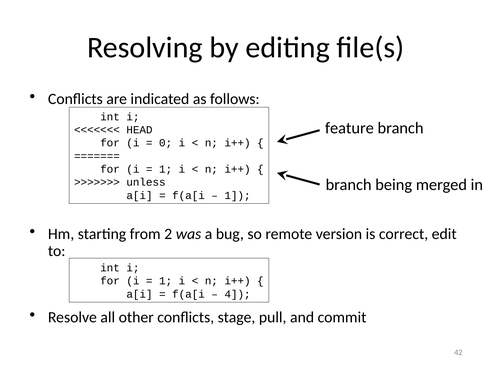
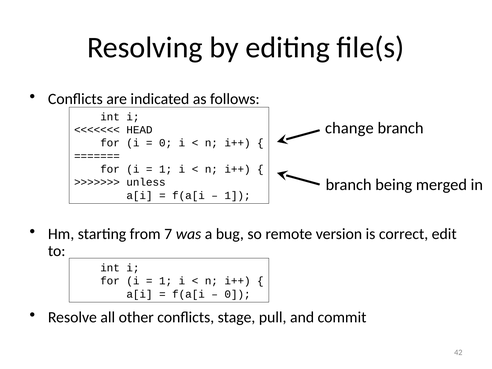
feature: feature -> change
2: 2 -> 7
4 at (238, 294): 4 -> 0
